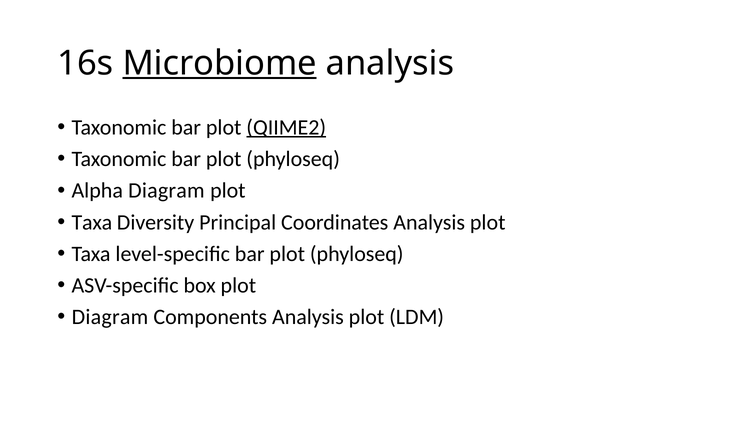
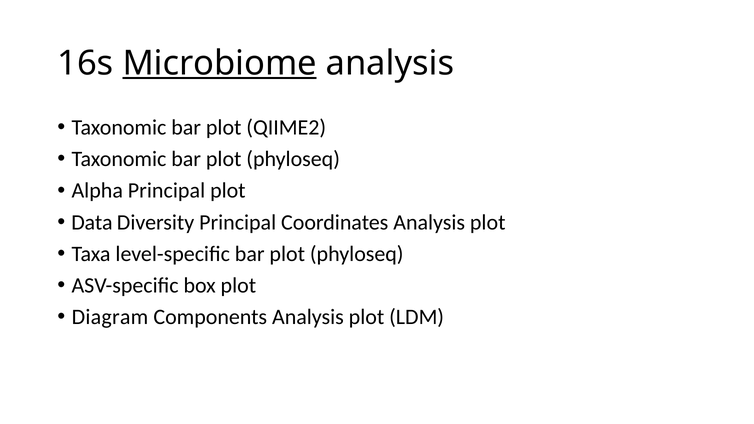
QIIME2 underline: present -> none
Alpha Diagram: Diagram -> Principal
Taxa at (92, 222): Taxa -> Data
